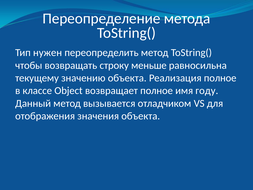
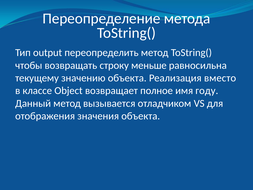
нужен: нужен -> output
Реализация полное: полное -> вместо
